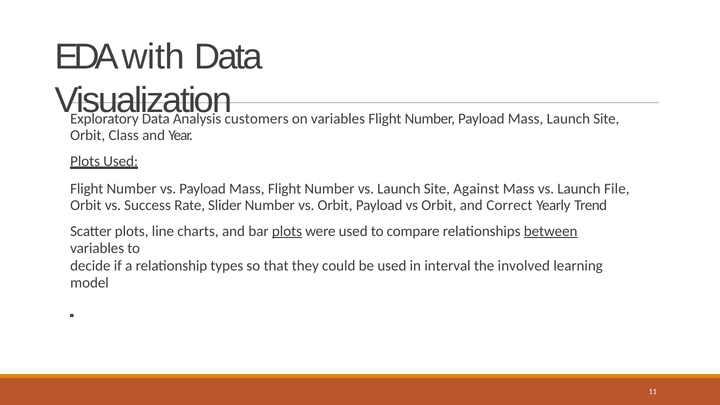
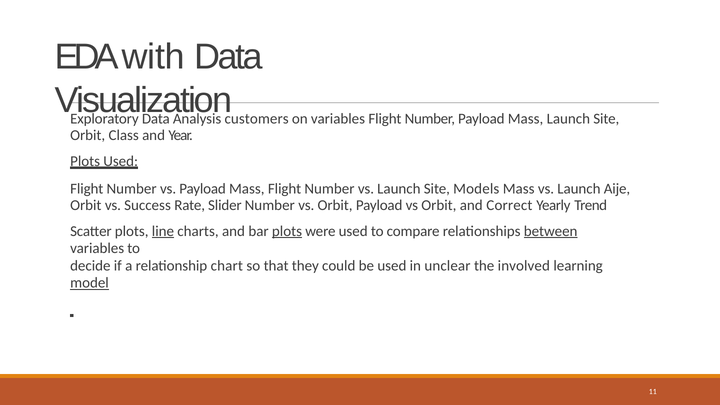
Against: Against -> Models
File: File -> Aije
line underline: none -> present
types: types -> chart
interval: interval -> unclear
model underline: none -> present
